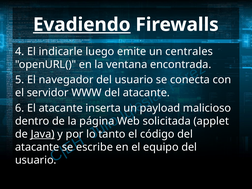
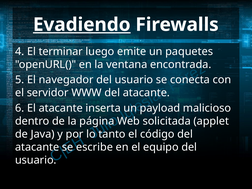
indicarle: indicarle -> terminar
centrales: centrales -> paquetes
Java underline: present -> none
